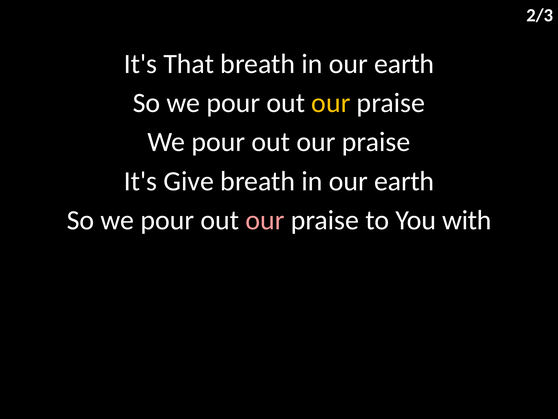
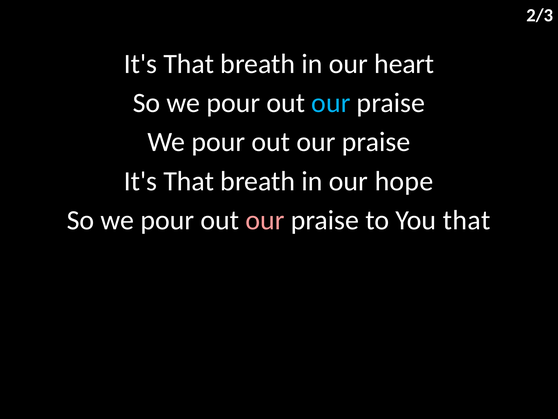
earth at (404, 64): earth -> heart
our at (331, 103) colour: yellow -> light blue
Give at (189, 181): Give -> That
earth at (404, 181): earth -> hope
You with: with -> that
